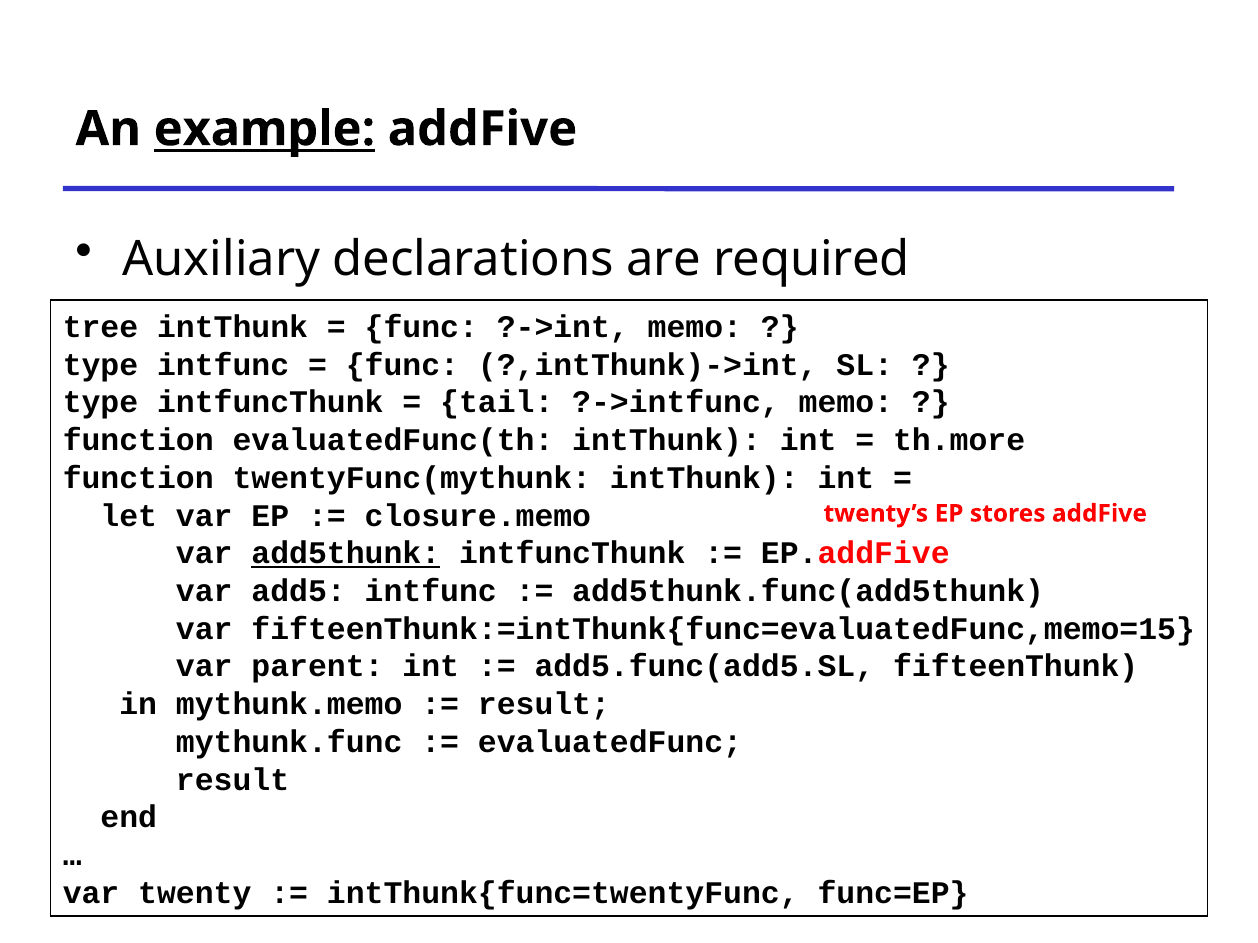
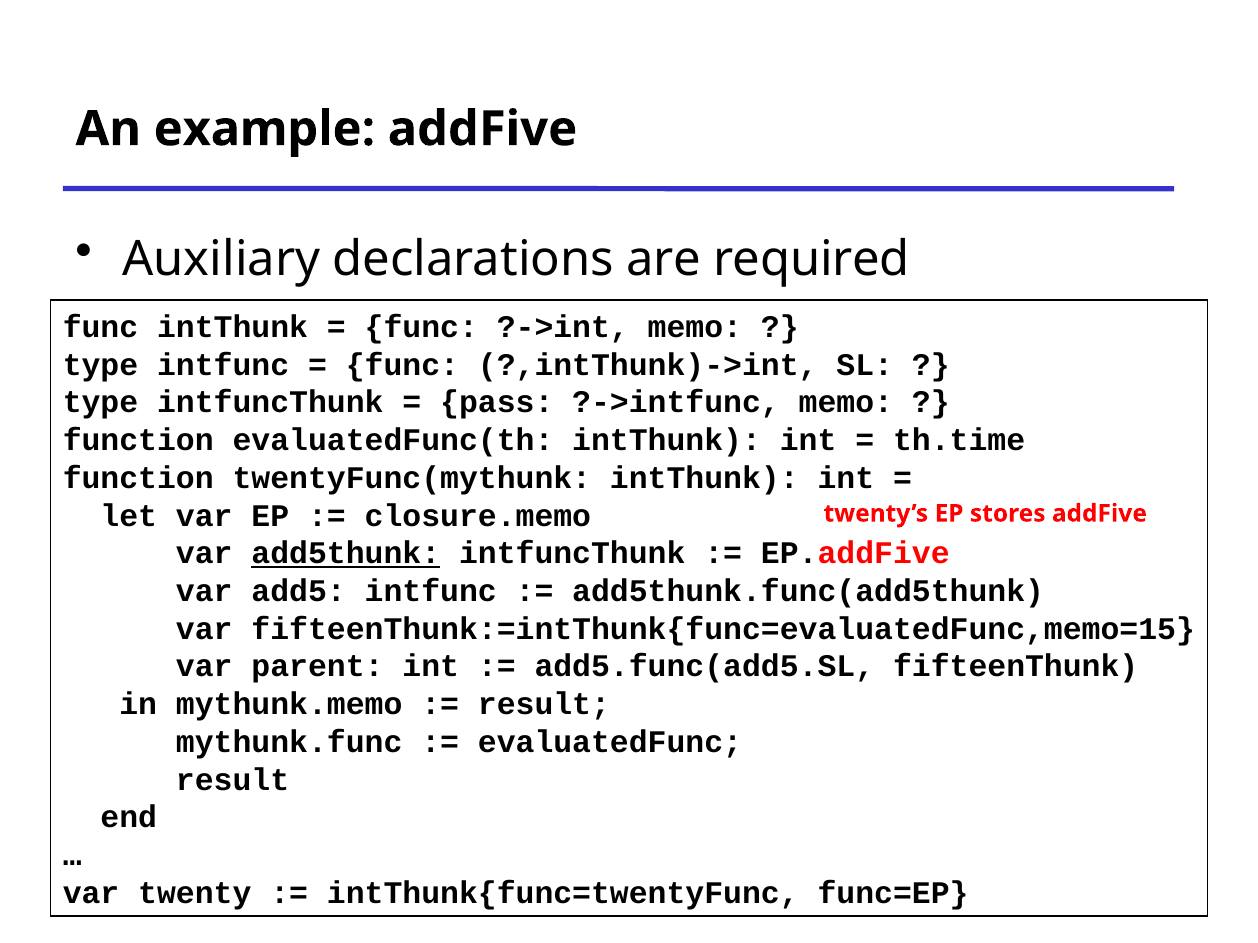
example underline: present -> none
tree at (100, 327): tree -> func
tail: tail -> pass
th.more: th.more -> th.time
